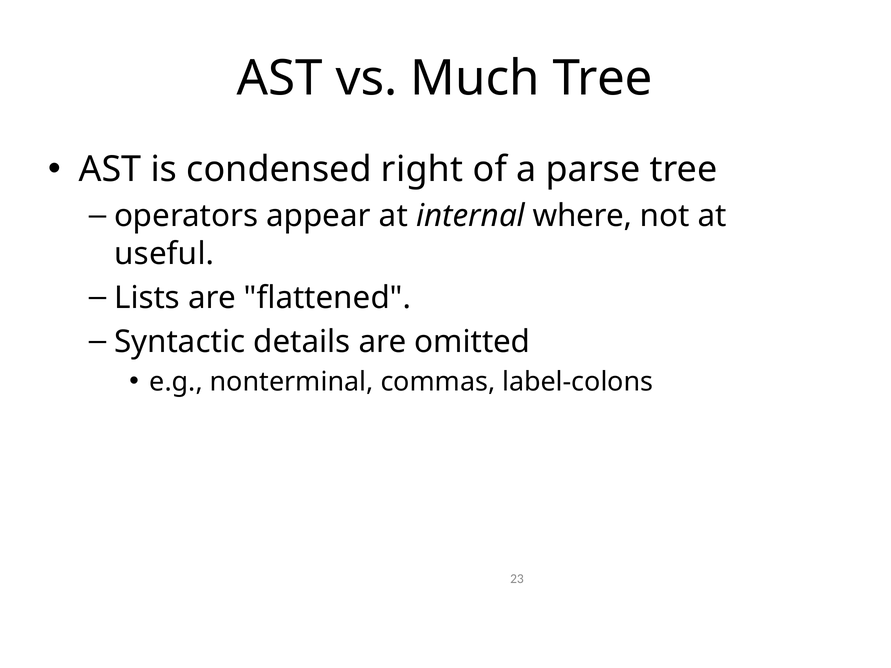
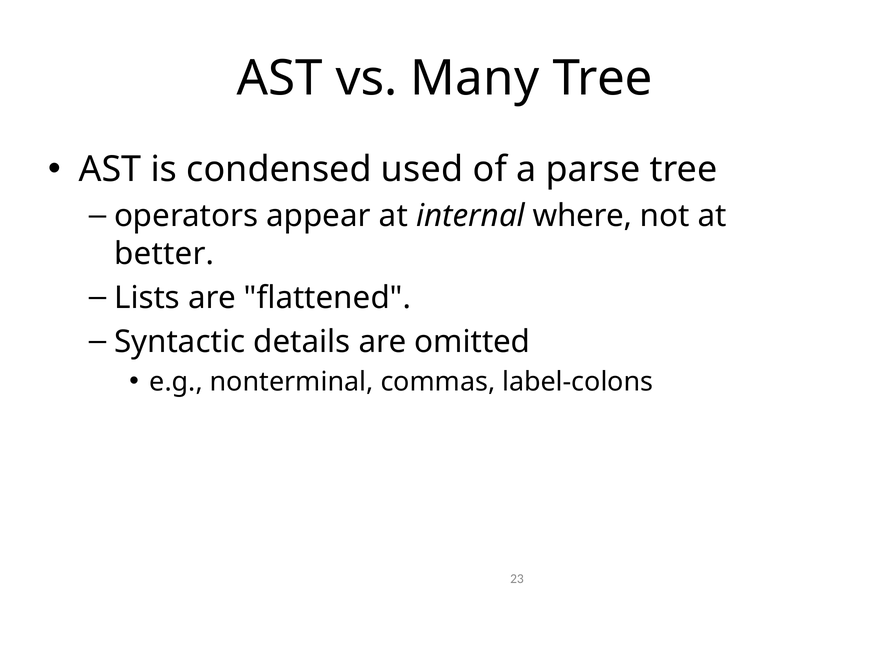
Much: Much -> Many
right: right -> used
useful: useful -> better
